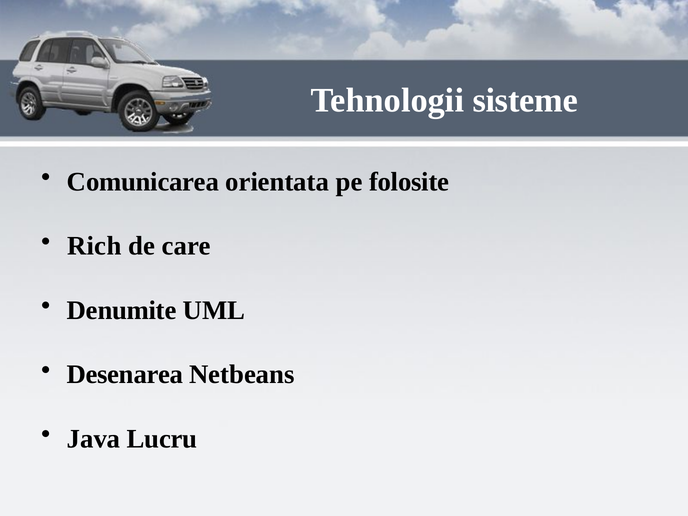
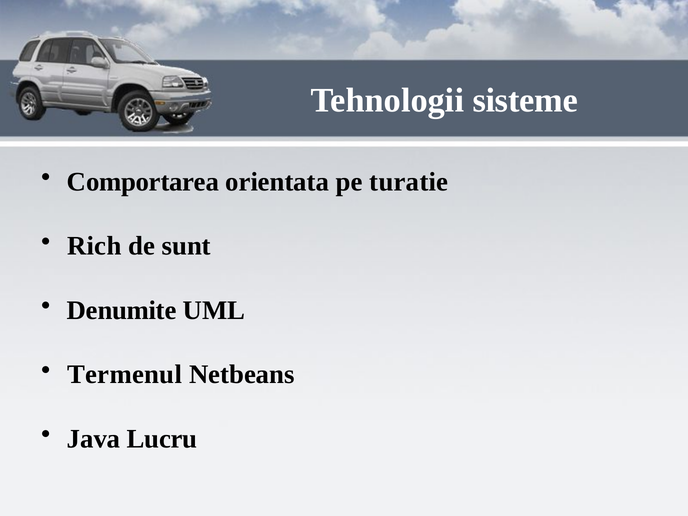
Comunicarea: Comunicarea -> Comportarea
folosite: folosite -> turatie
care: care -> sunt
Desenarea: Desenarea -> Termenul
